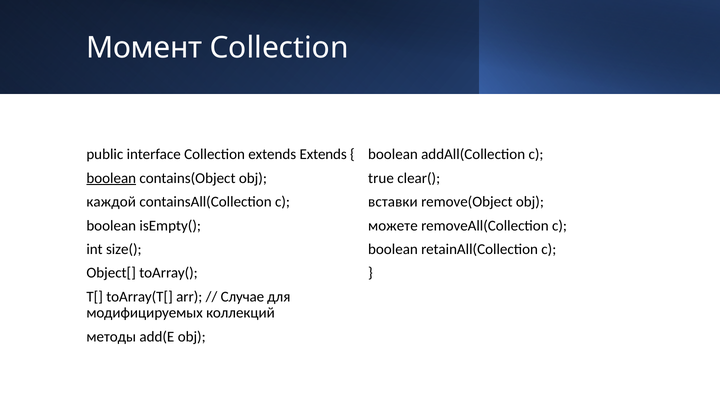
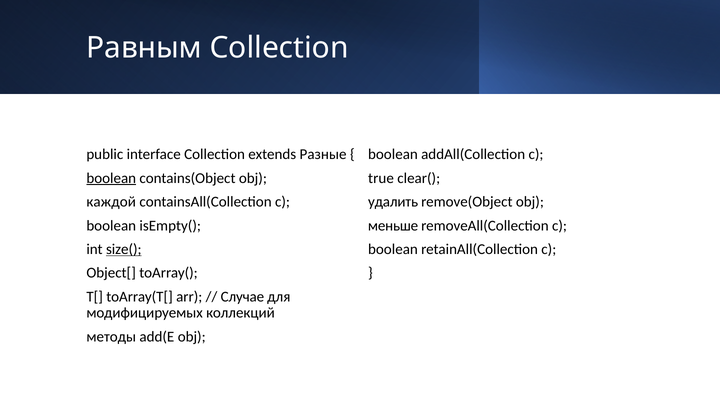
Момент: Момент -> Равным
extends Extends: Extends -> Разные
вставки: вставки -> удалить
можете: можете -> меньше
size( underline: none -> present
